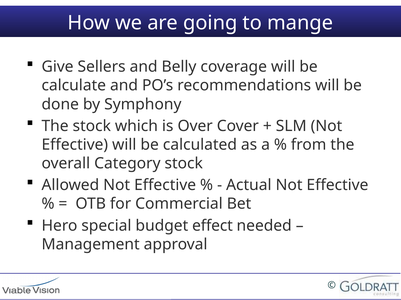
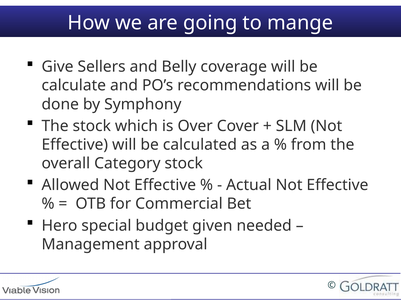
effect: effect -> given
